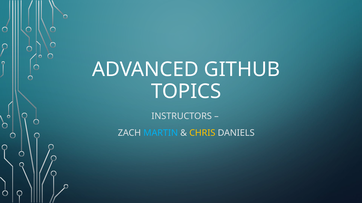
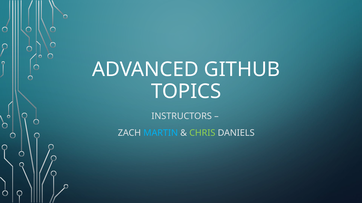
CHRIS colour: yellow -> light green
